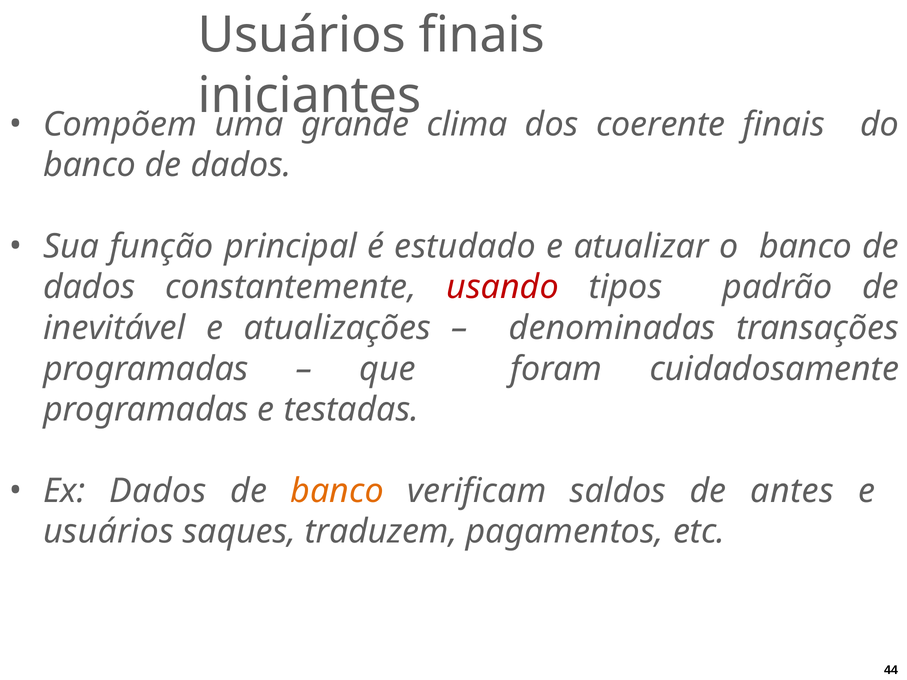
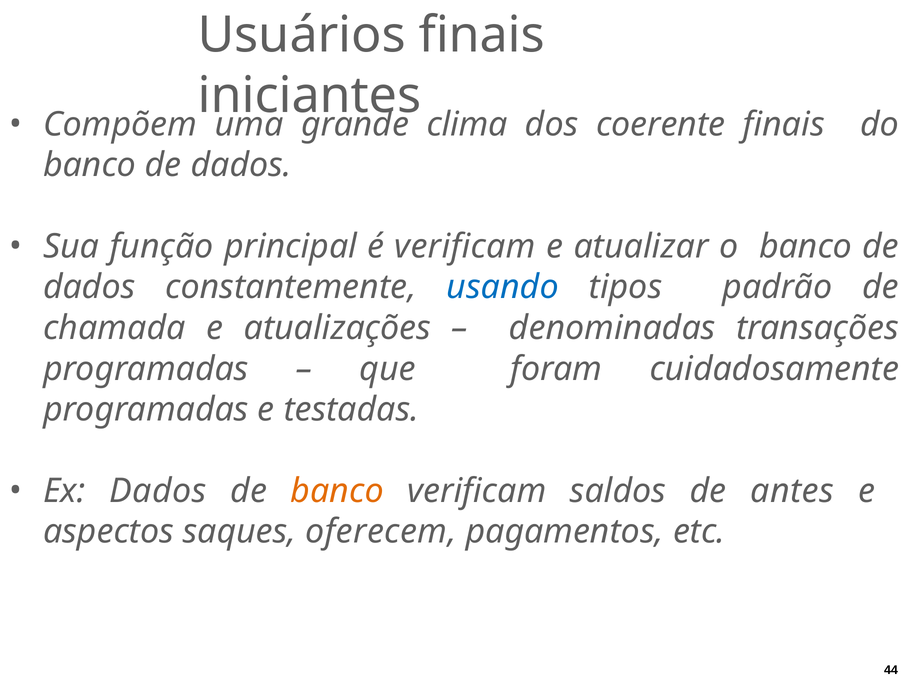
é estudado: estudado -> verificam
usando colour: red -> blue
inevitável: inevitável -> chamada
usuários at (108, 532): usuários -> aspectos
traduzem: traduzem -> oferecem
